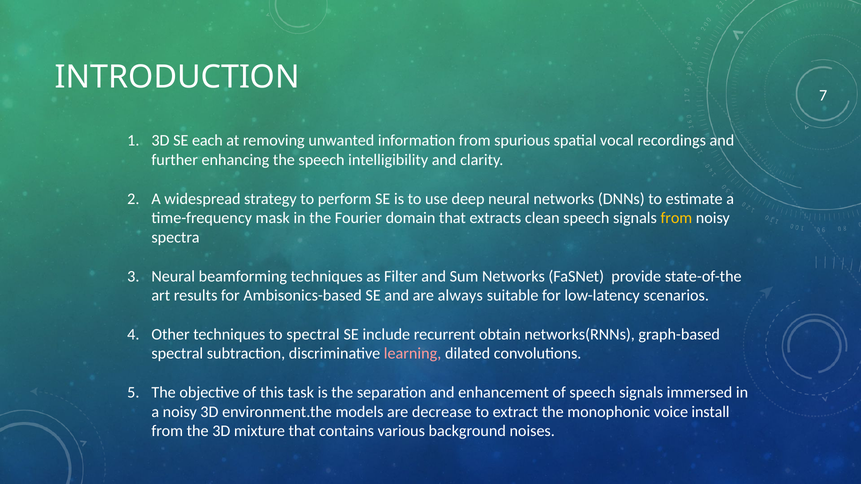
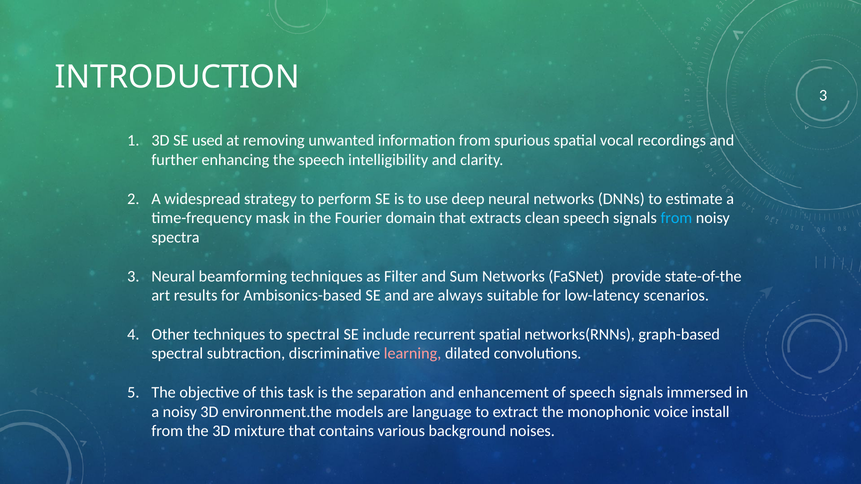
INTRODUCTION 7: 7 -> 3
each: each -> used
from at (676, 218) colour: yellow -> light blue
recurrent obtain: obtain -> spatial
decrease: decrease -> language
